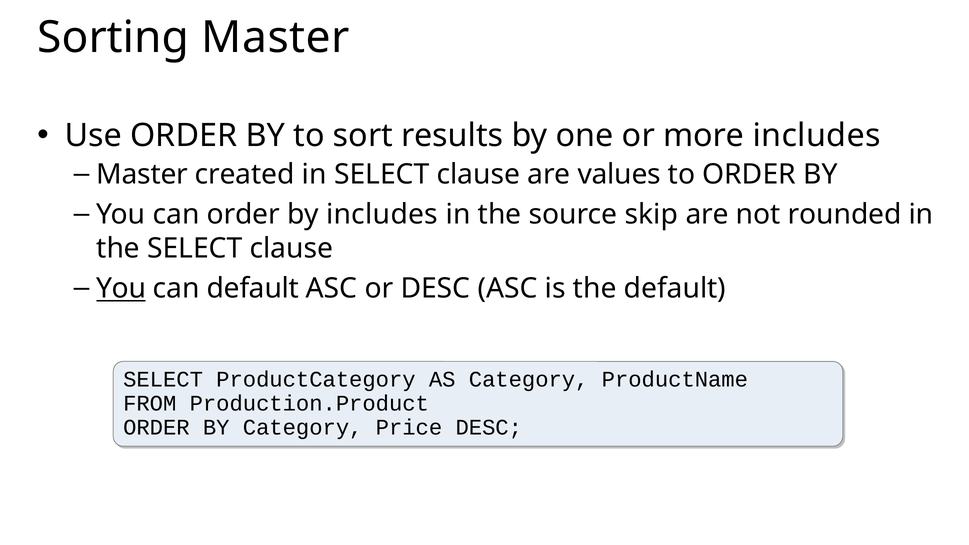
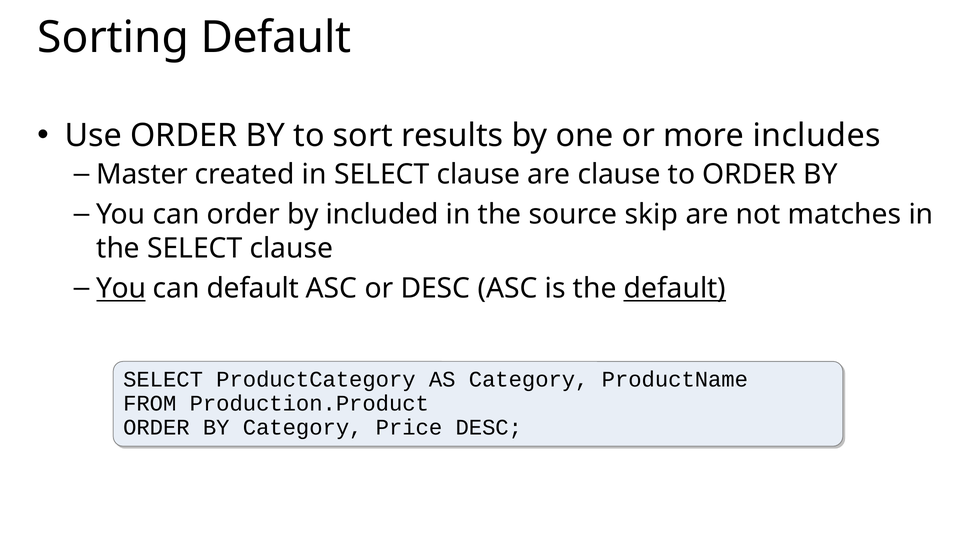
Sorting Master: Master -> Default
are values: values -> clause
by includes: includes -> included
rounded: rounded -> matches
default at (675, 289) underline: none -> present
